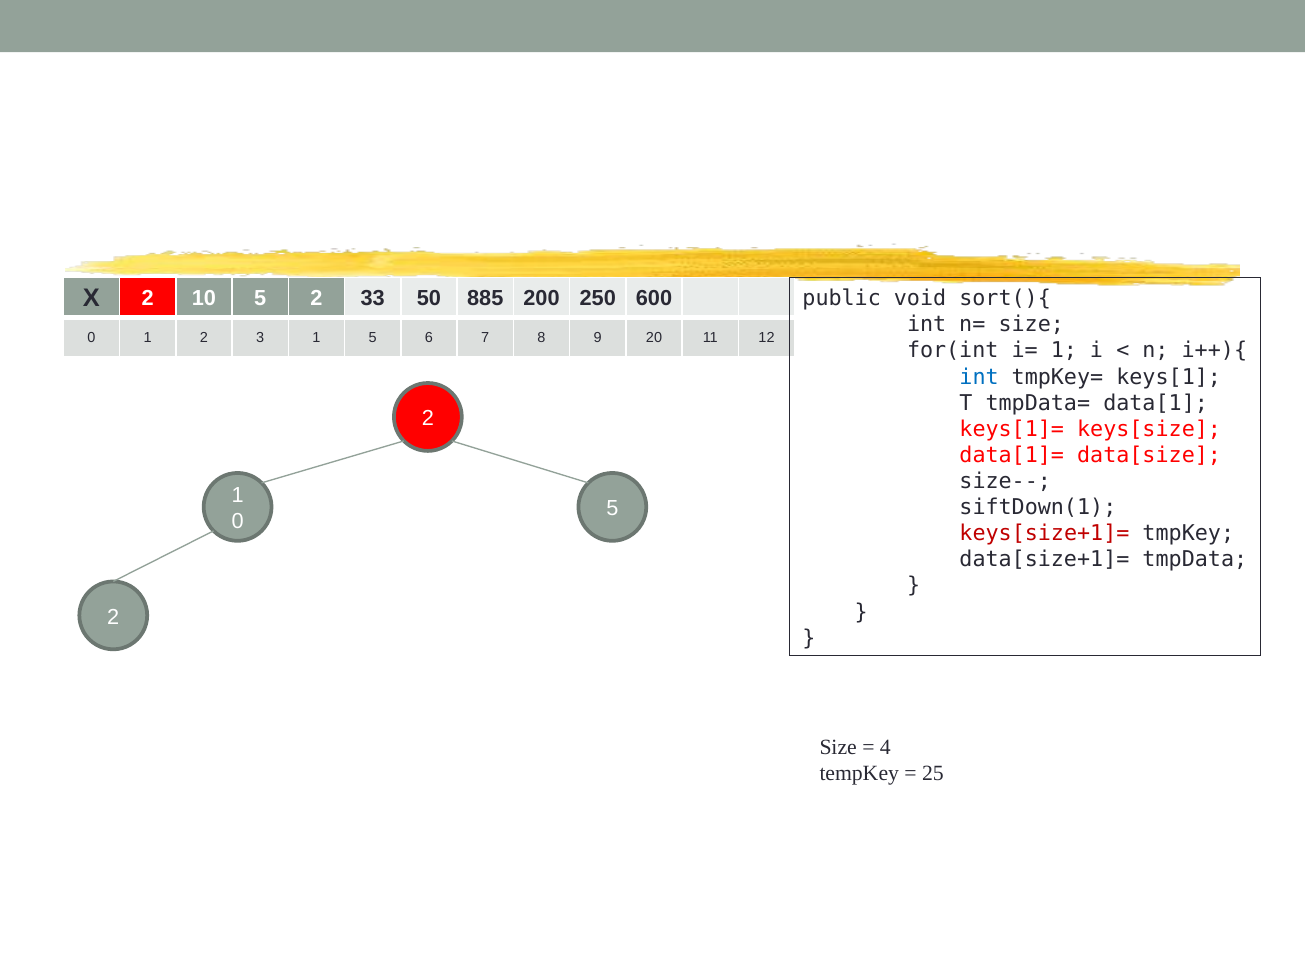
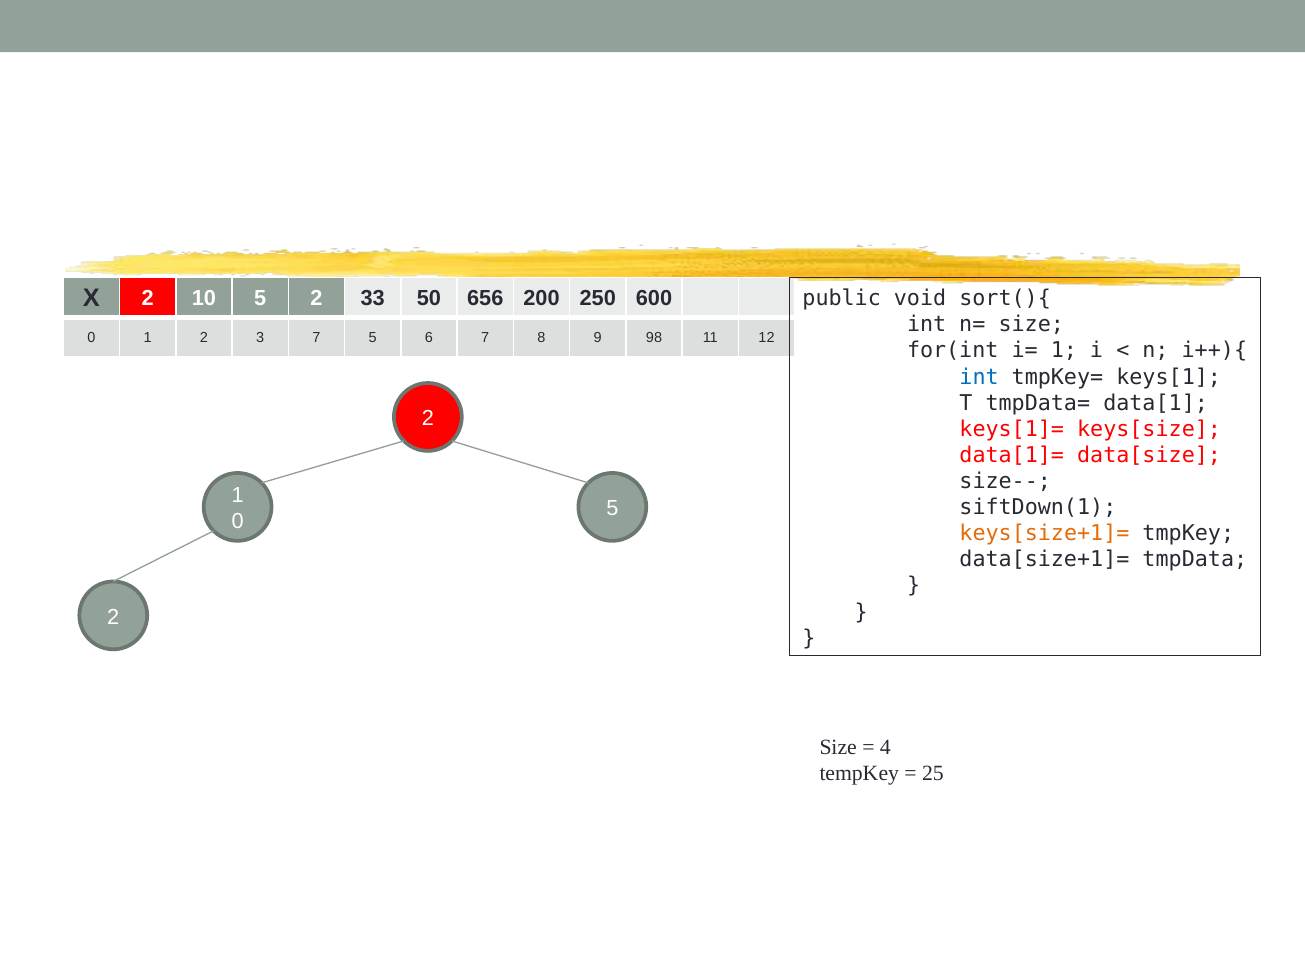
885: 885 -> 656
3 1: 1 -> 7
20: 20 -> 98
keys[size+1]= colour: red -> orange
